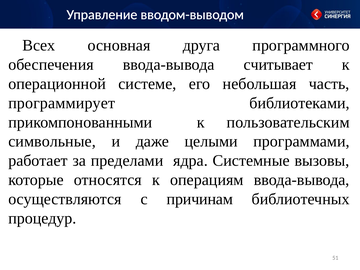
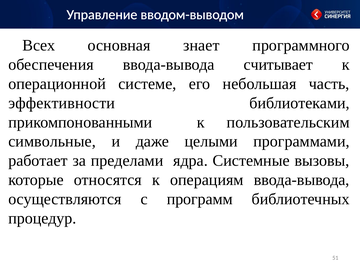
друга: друга -> знает
программирует: программирует -> эффективности
причинам: причинам -> программ
